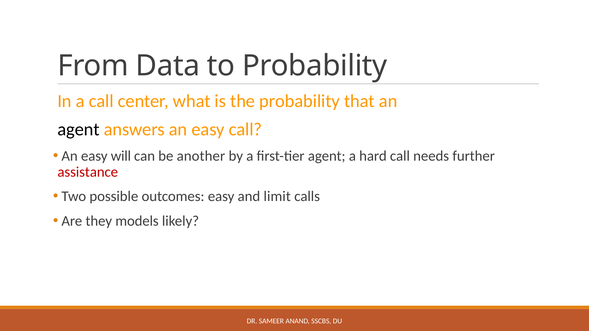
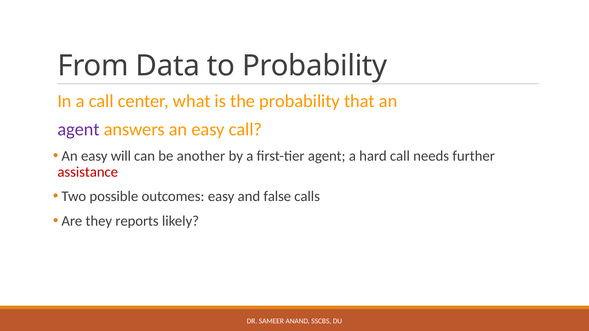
agent at (78, 130) colour: black -> purple
limit: limit -> false
models: models -> reports
